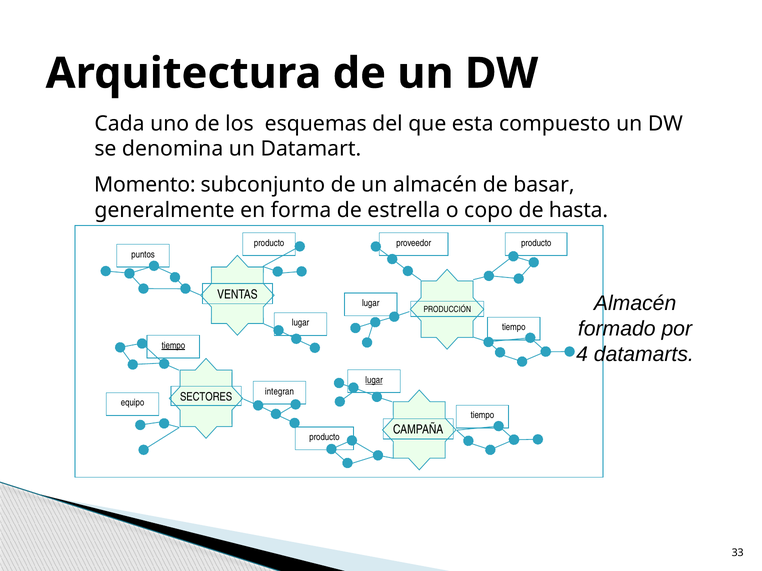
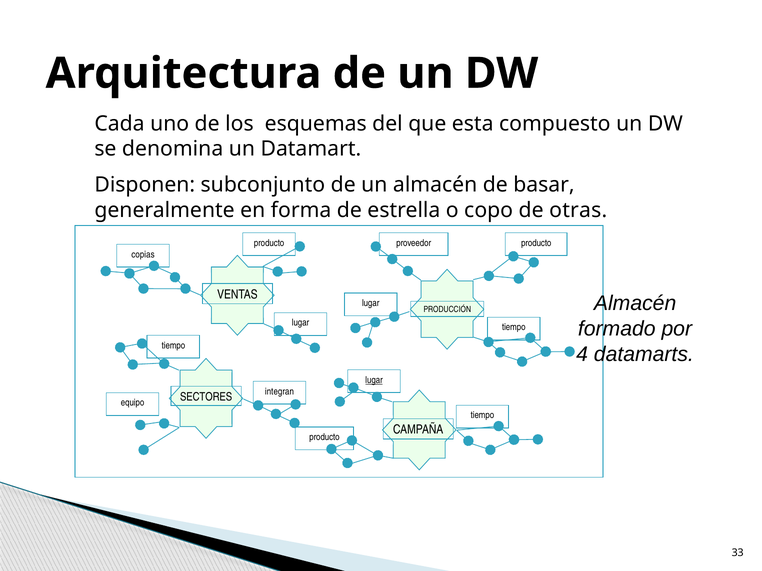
Momento: Momento -> Disponen
hasta: hasta -> otras
puntos: puntos -> copias
tiempo at (173, 346) underline: present -> none
